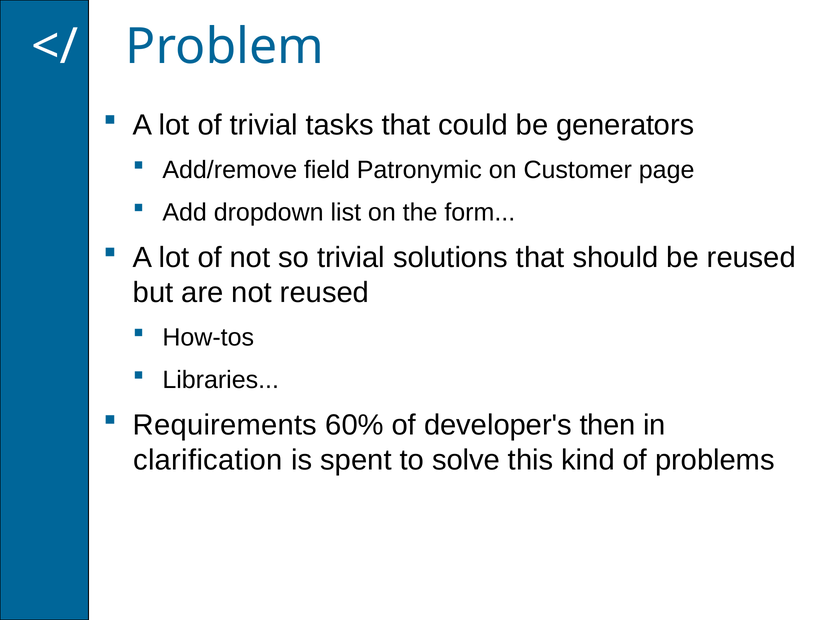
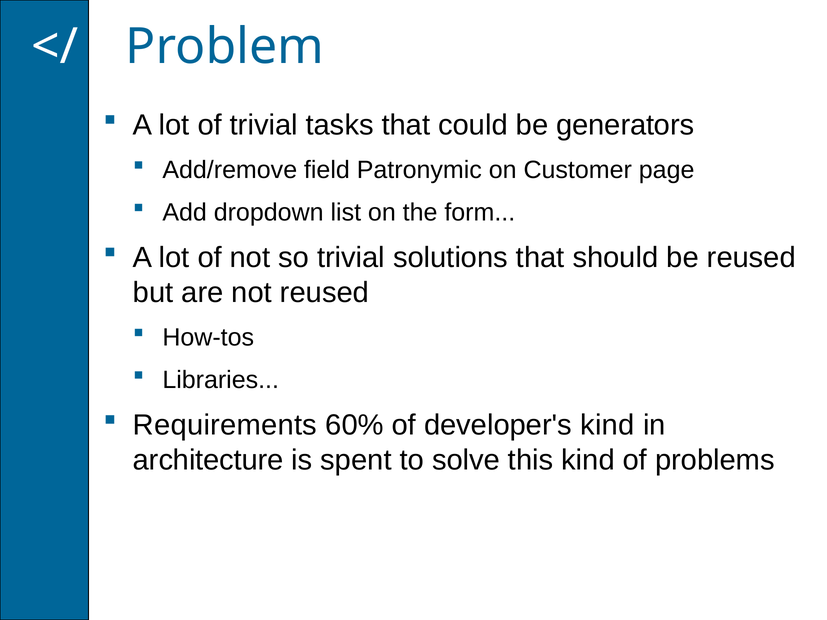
developer's then: then -> kind
clarification: clarification -> architecture
